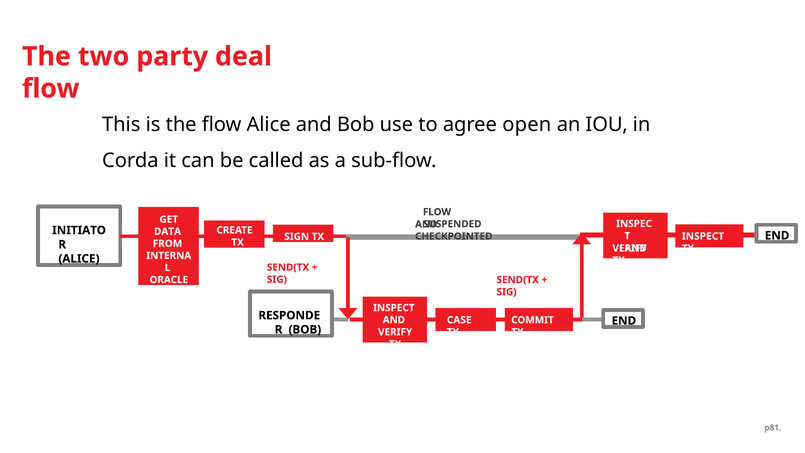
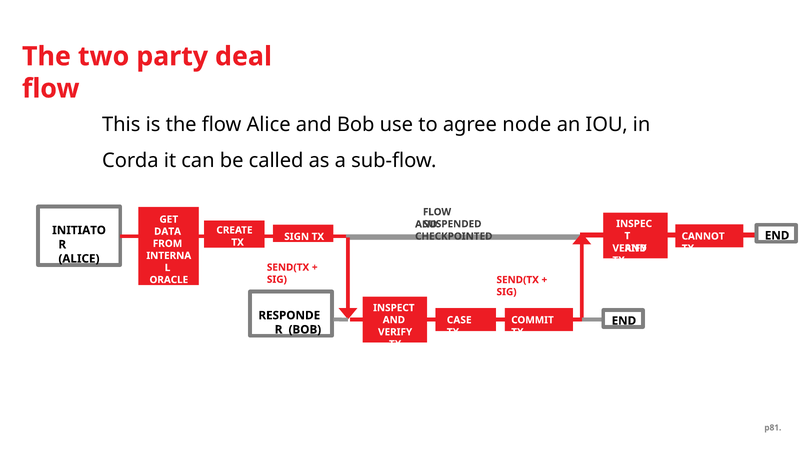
open: open -> node
INSPECT at (703, 236): INSPECT -> CANNOT
